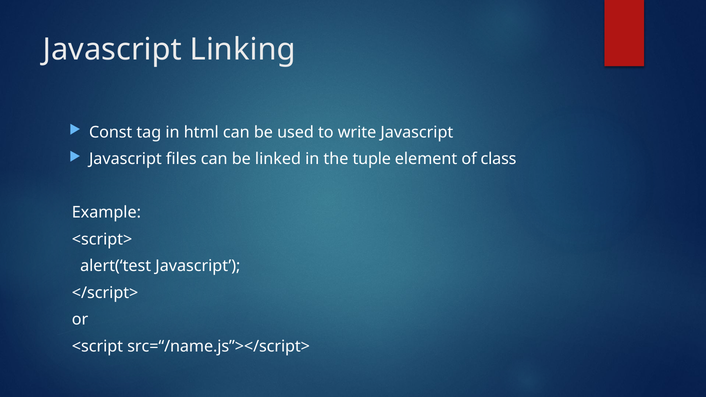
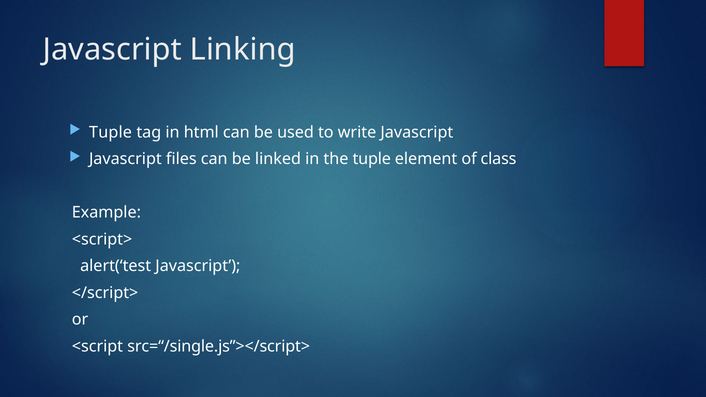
Const at (111, 132): Const -> Tuple
src=“/name.js”></script>: src=“/name.js”></script> -> src=“/single.js”></script>
